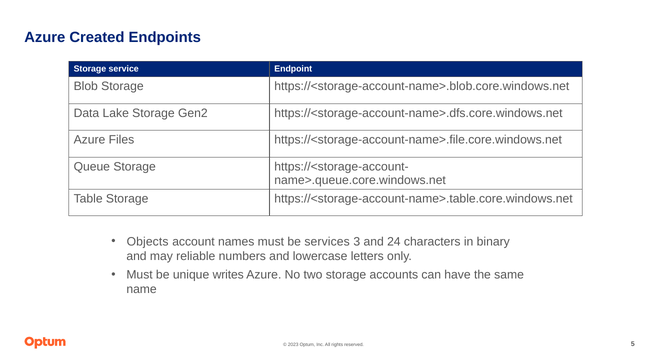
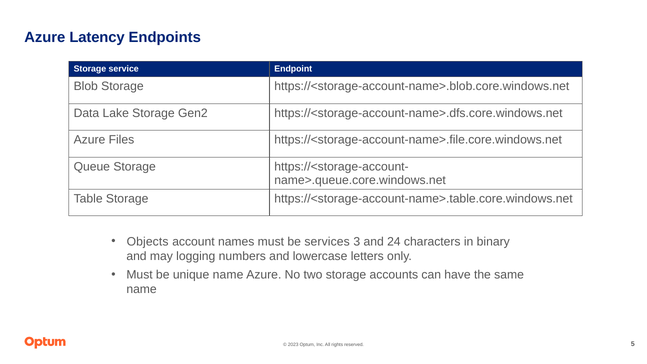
Created: Created -> Latency
reliable: reliable -> logging
unique writes: writes -> name
